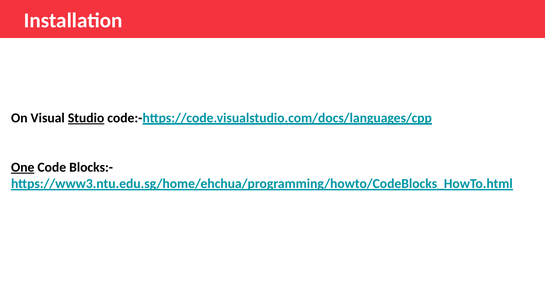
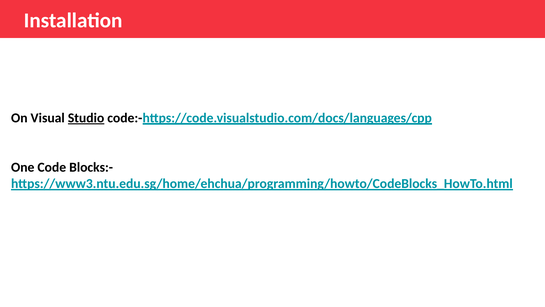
One underline: present -> none
